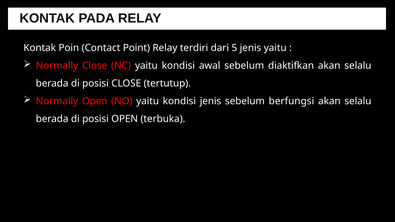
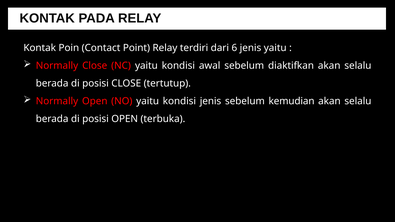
5: 5 -> 6
berfungsi: berfungsi -> kemudian
